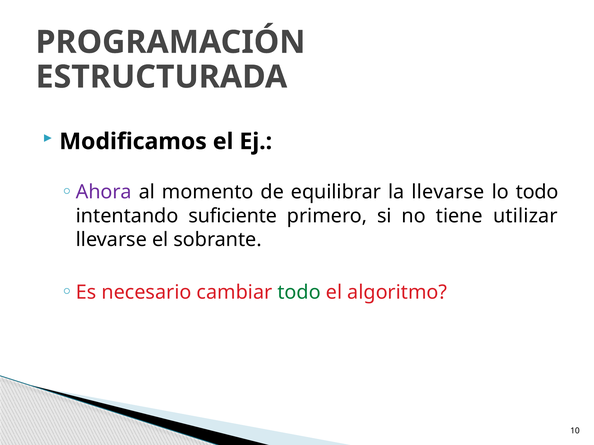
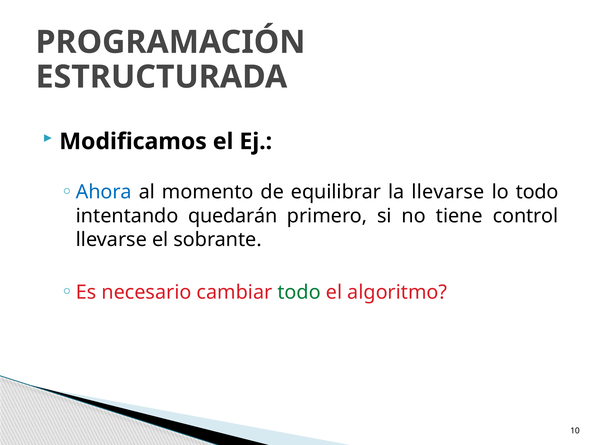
Ahora colour: purple -> blue
suficiente: suficiente -> quedarán
utilizar: utilizar -> control
